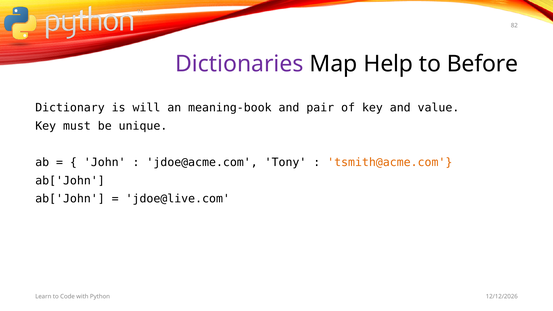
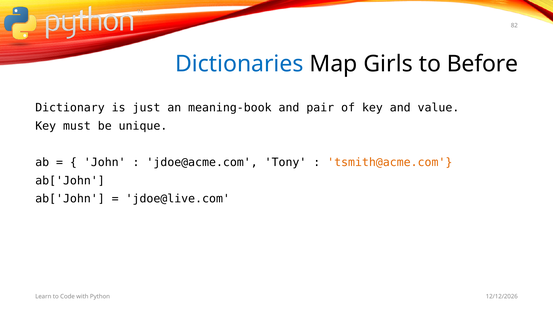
Dictionaries colour: purple -> blue
Help: Help -> Girls
will: will -> just
